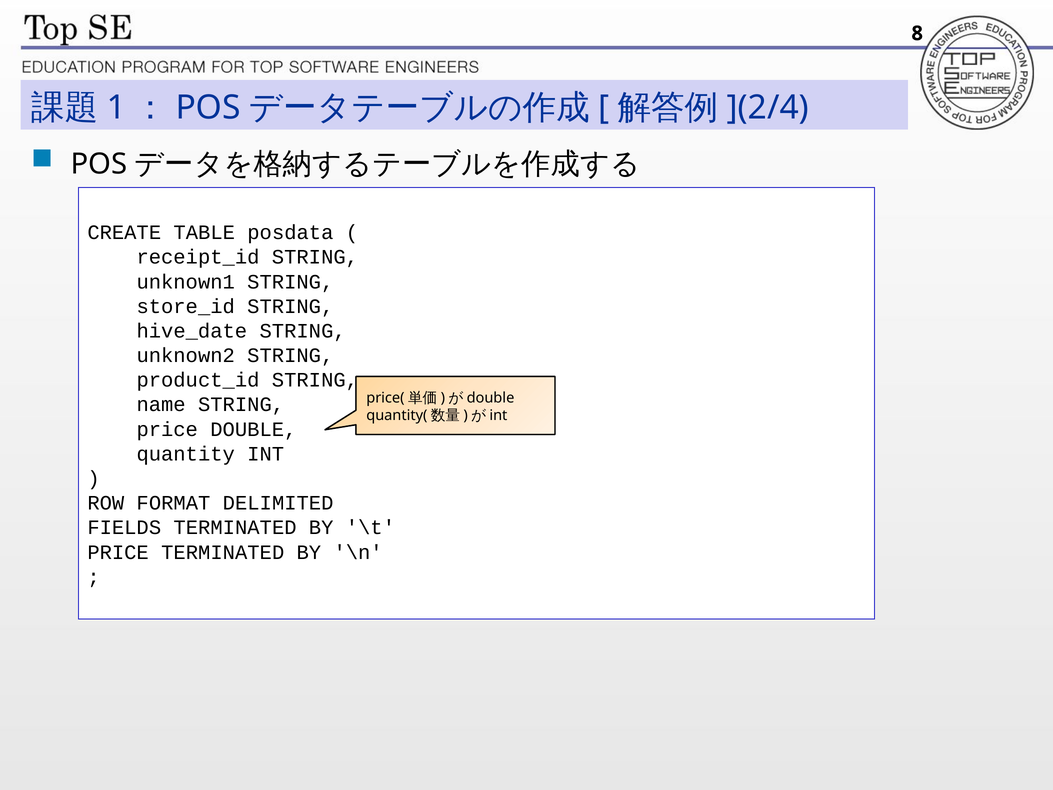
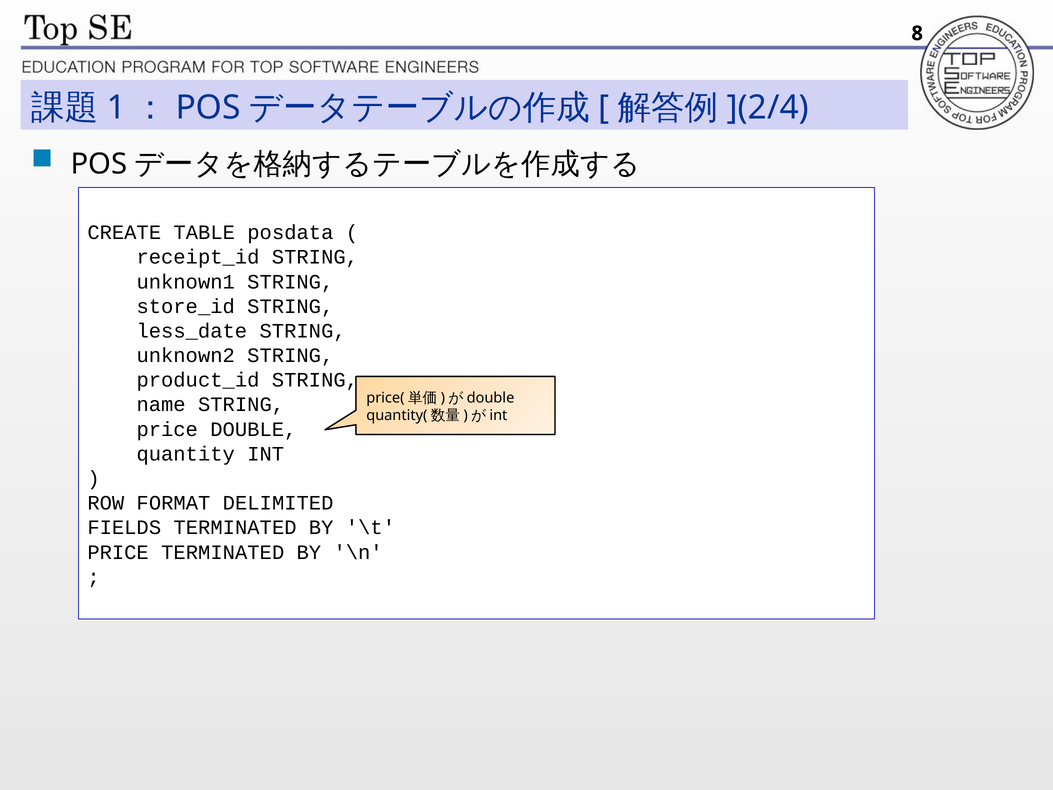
hive_date: hive_date -> less_date
